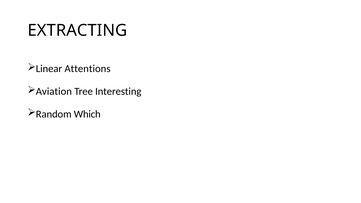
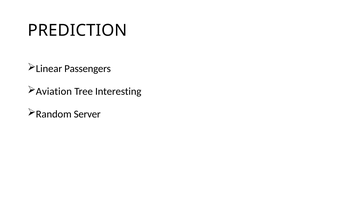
EXTRACTING: EXTRACTING -> PREDICTION
Attentions: Attentions -> Passengers
Which: Which -> Server
